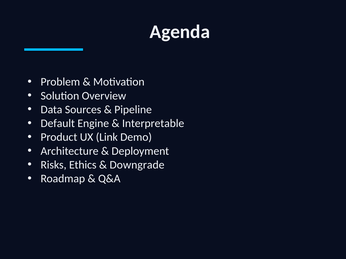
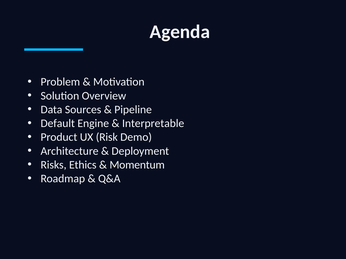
Link: Link -> Risk
Downgrade: Downgrade -> Momentum
